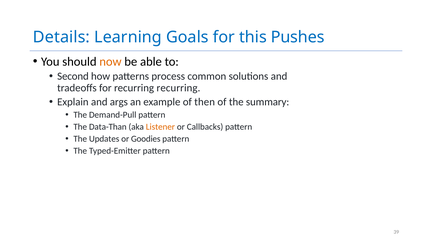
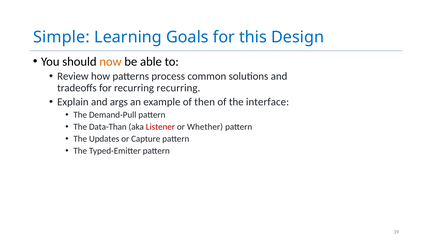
Details: Details -> Simple
Pushes: Pushes -> Design
Second: Second -> Review
summary: summary -> interface
Listener colour: orange -> red
Callbacks: Callbacks -> Whether
Goodies: Goodies -> Capture
